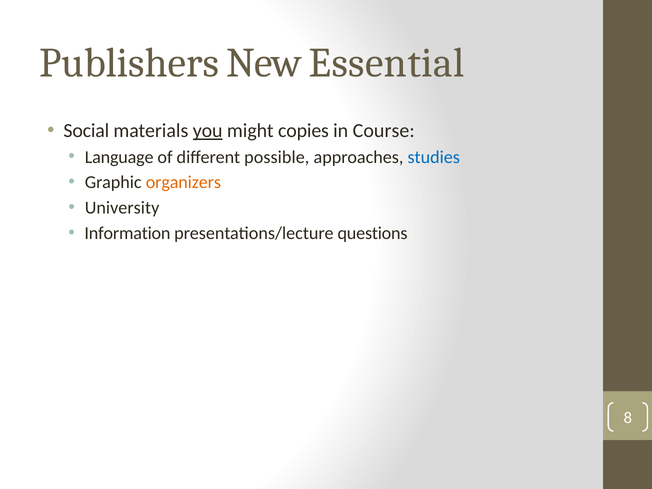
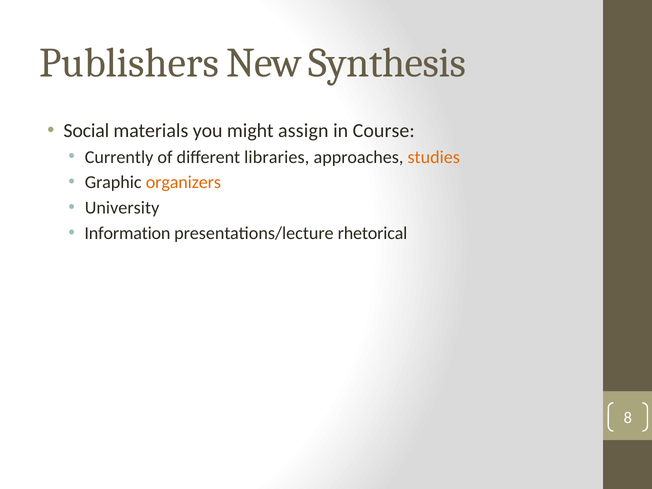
Essential: Essential -> Synthesis
you underline: present -> none
copies: copies -> assign
Language: Language -> Currently
possible: possible -> libraries
studies colour: blue -> orange
questions: questions -> rhetorical
